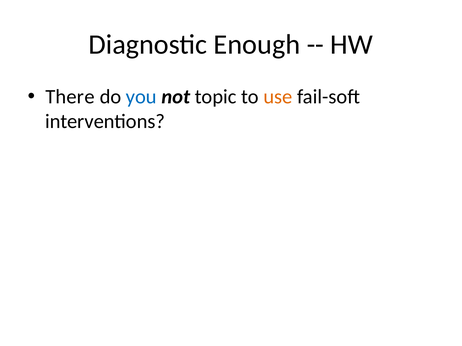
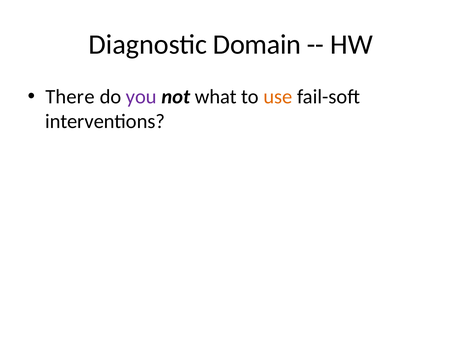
Enough: Enough -> Domain
you colour: blue -> purple
topic: topic -> what
